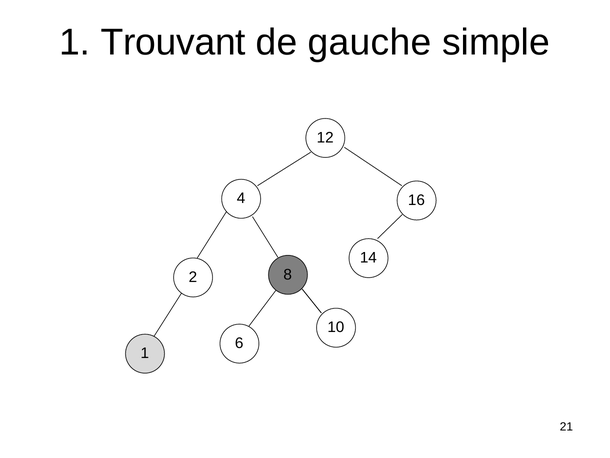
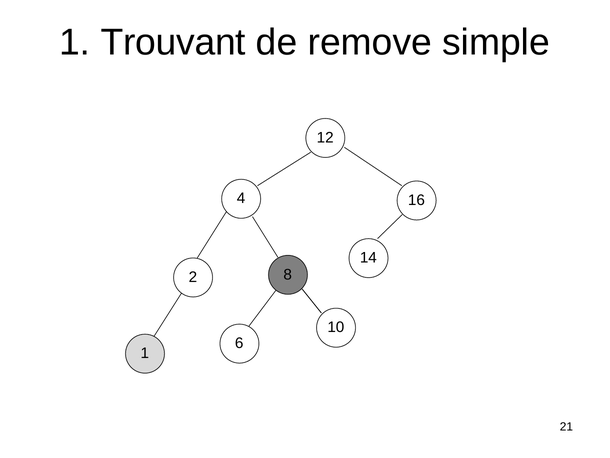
gauche: gauche -> remove
